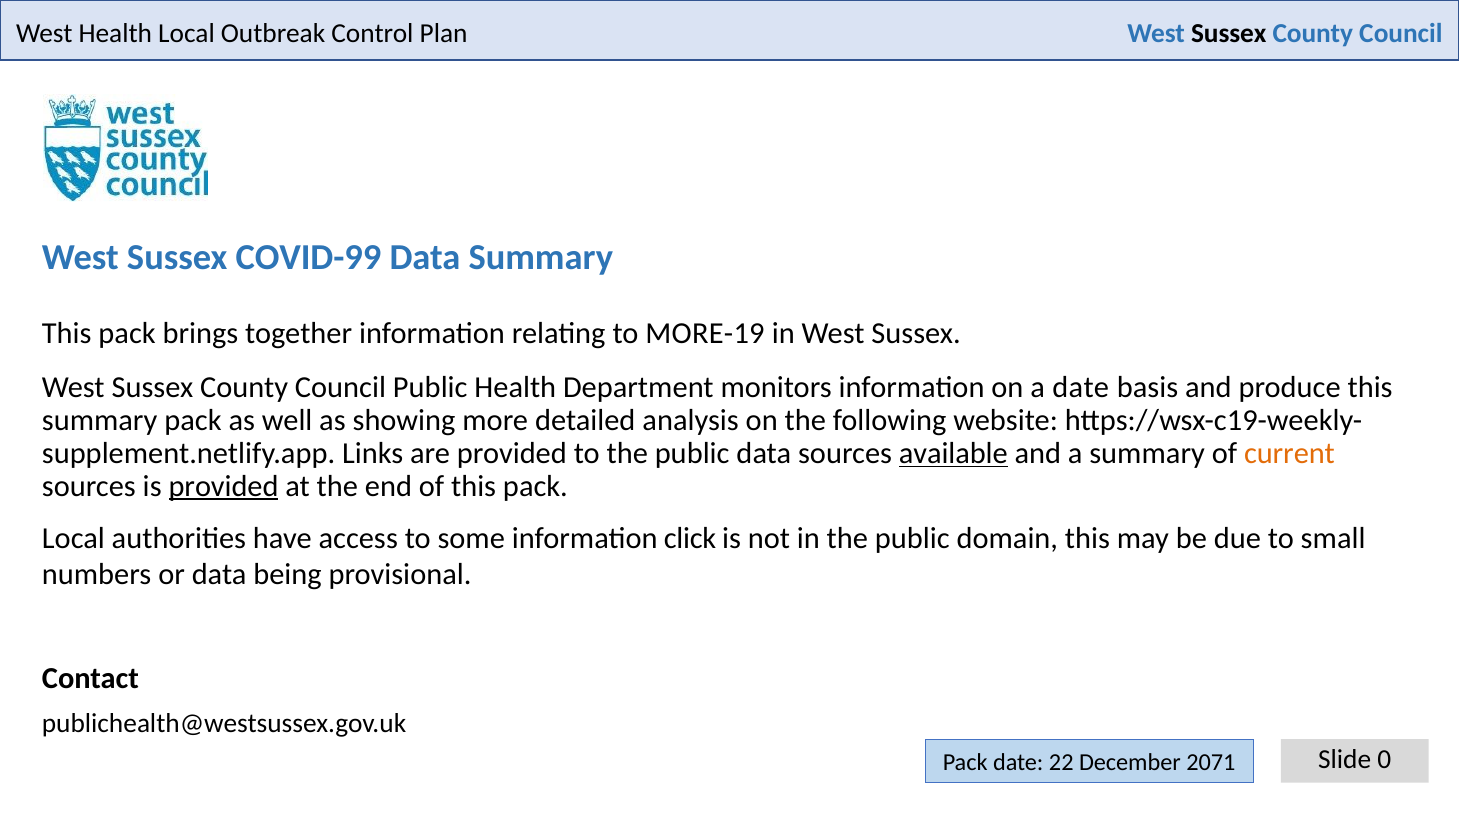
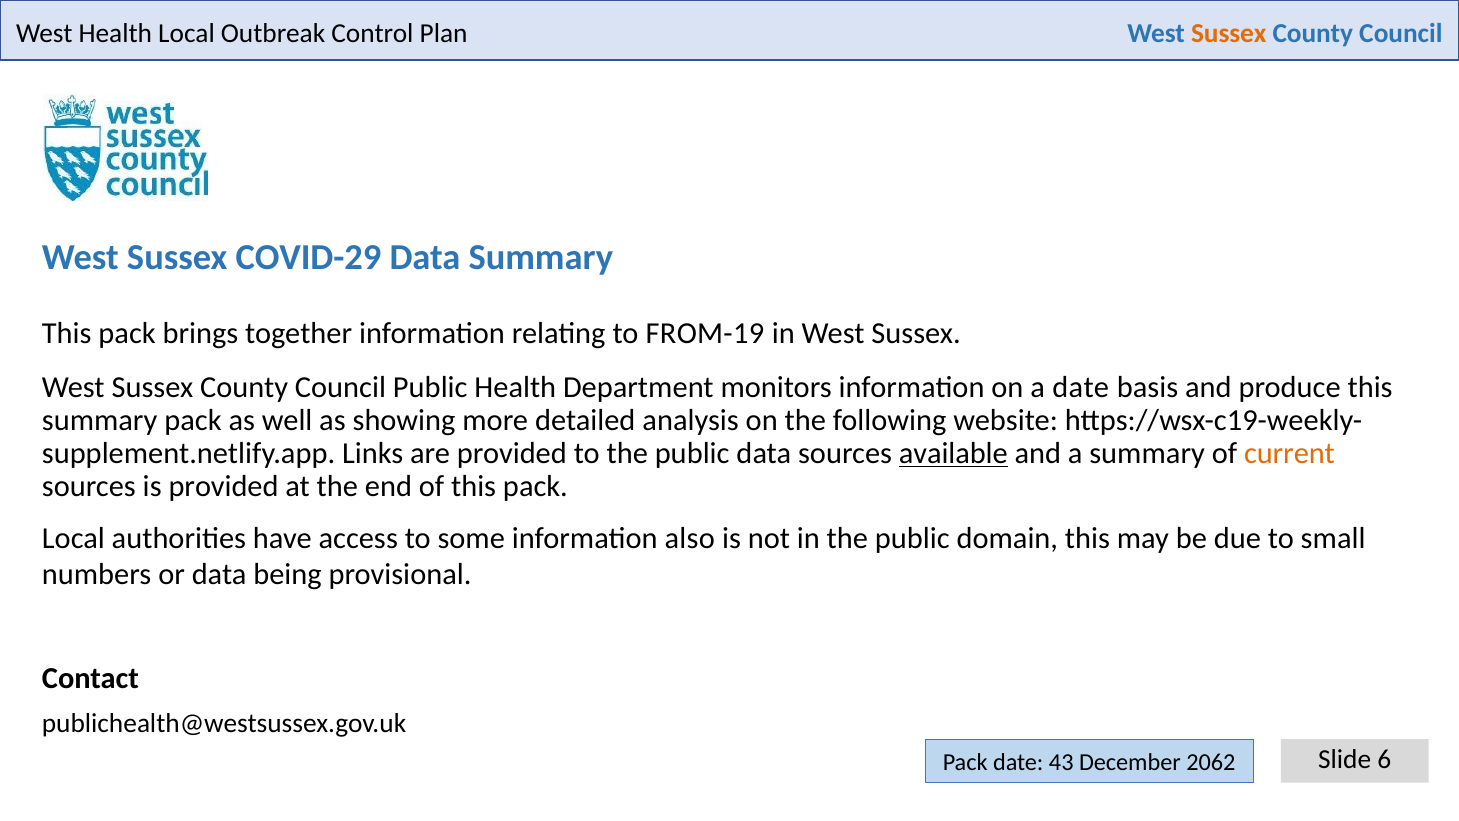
Sussex at (1229, 33) colour: black -> orange
COVID-99: COVID-99 -> COVID-29
MORE-19: MORE-19 -> FROM-19
provided at (224, 486) underline: present -> none
click: click -> also
0: 0 -> 6
22: 22 -> 43
2071: 2071 -> 2062
